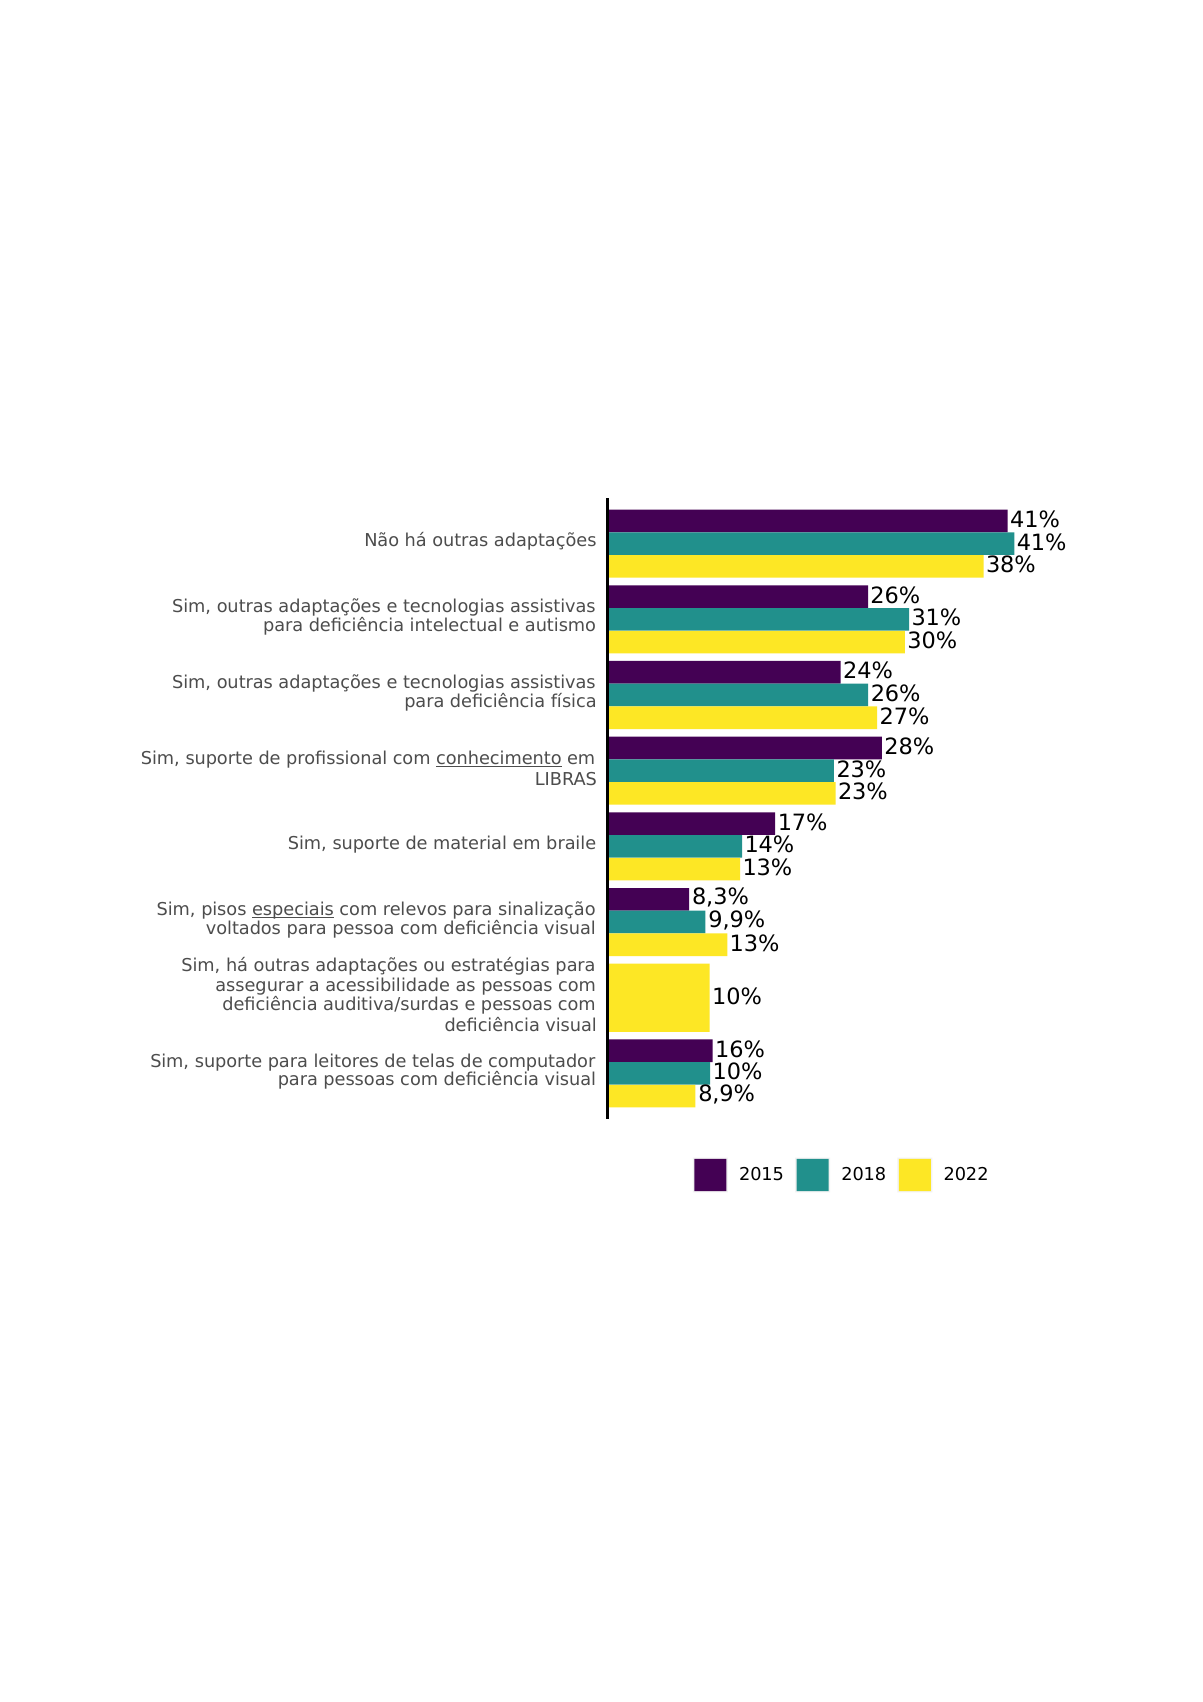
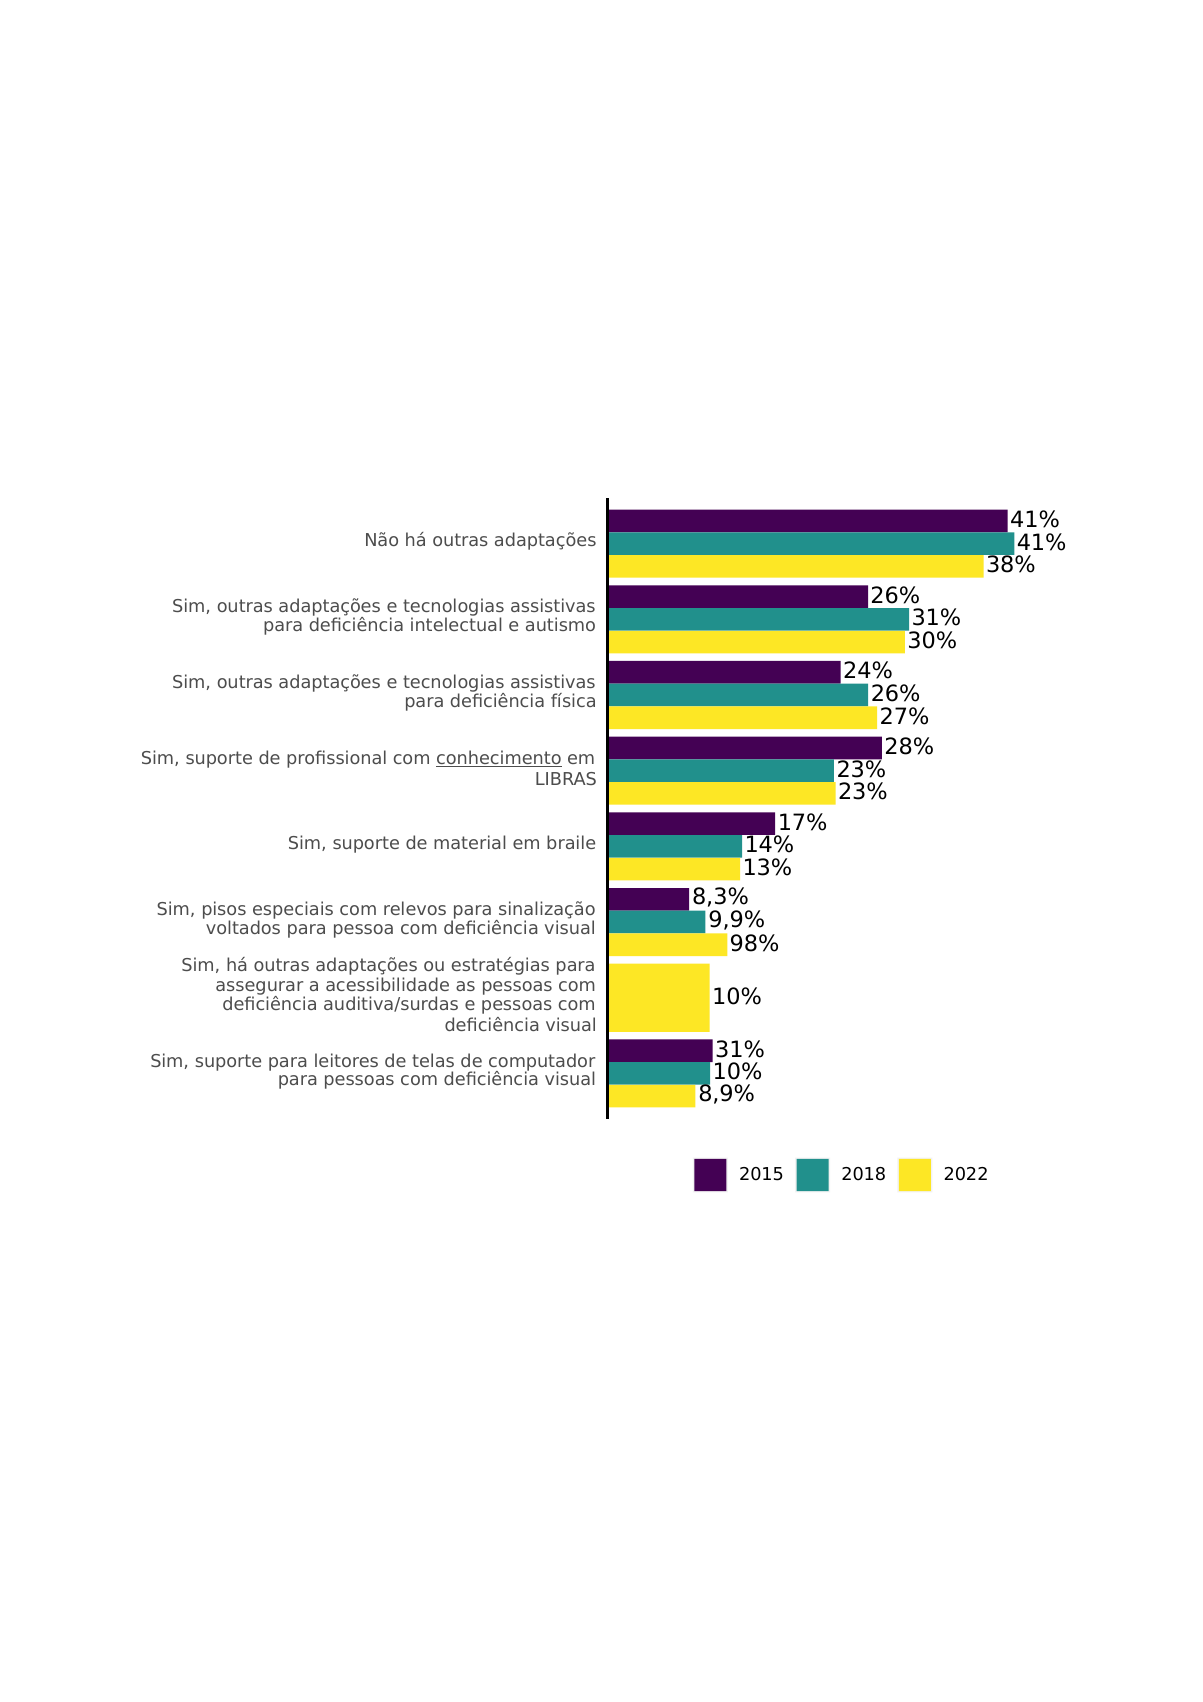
especiais underline: present -> none
13% at (755, 944): 13% -> 98%
16% at (740, 1050): 16% -> 31%
